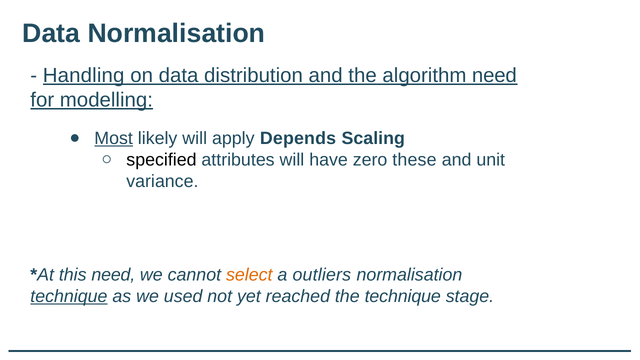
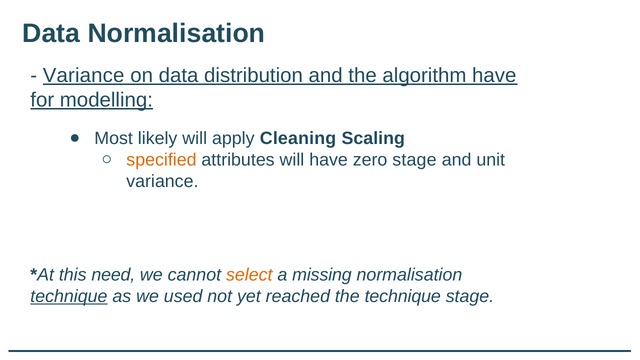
Handling at (84, 75): Handling -> Variance
algorithm need: need -> have
Most underline: present -> none
Depends: Depends -> Cleaning
specified colour: black -> orange
zero these: these -> stage
outliers: outliers -> missing
